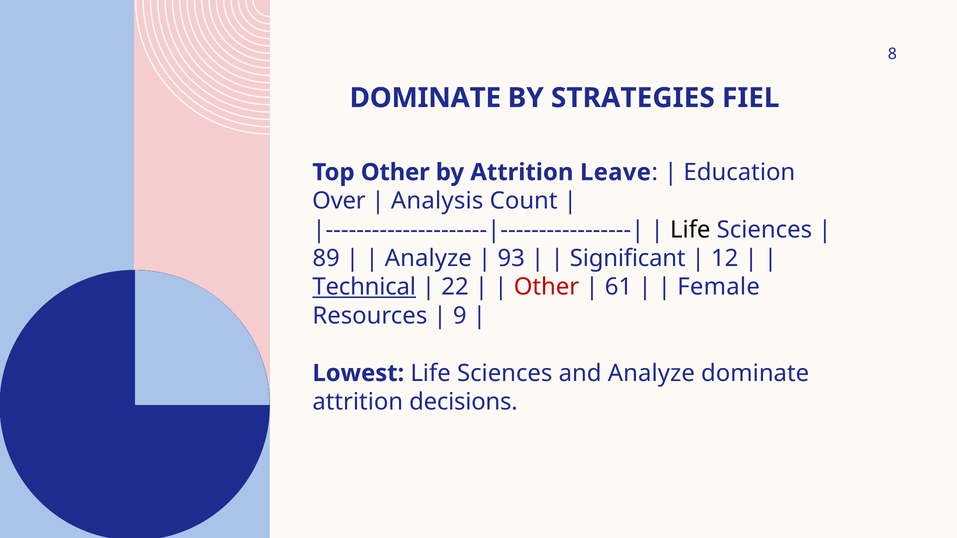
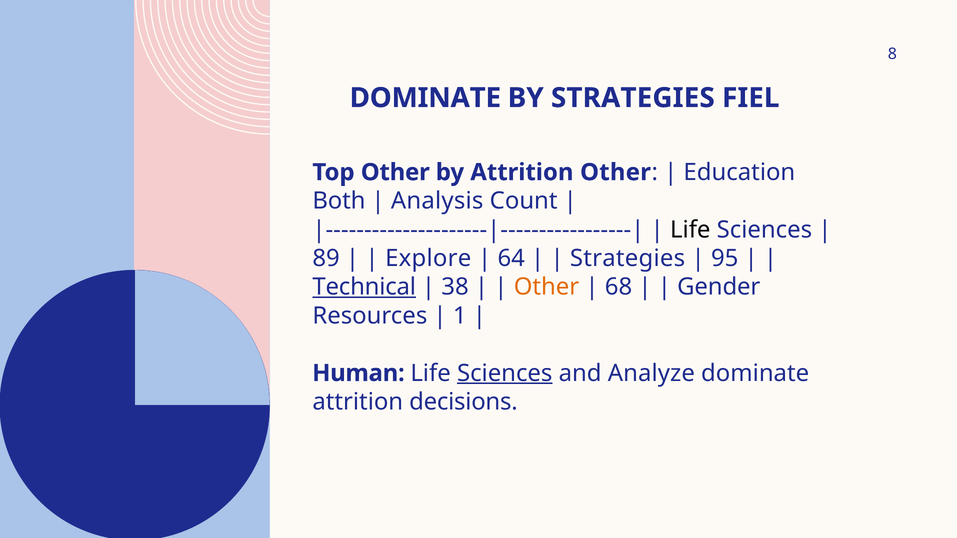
Attrition Leave: Leave -> Other
Over: Over -> Both
Analyze at (428, 259): Analyze -> Explore
93: 93 -> 64
Significant at (628, 259): Significant -> Strategies
12: 12 -> 95
22: 22 -> 38
Other at (546, 287) colour: red -> orange
61: 61 -> 68
Female: Female -> Gender
9: 9 -> 1
Lowest: Lowest -> Human
Sciences at (505, 373) underline: none -> present
